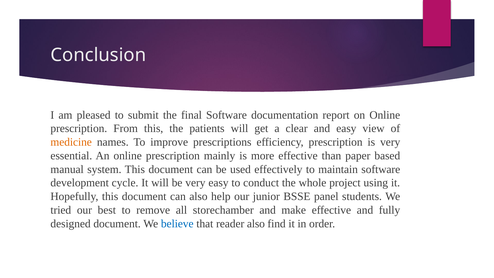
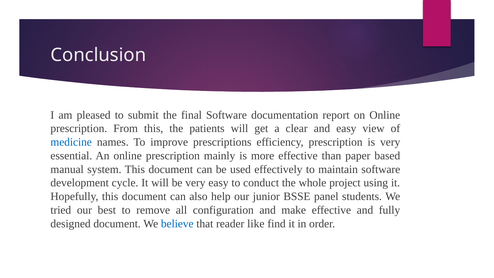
medicine colour: orange -> blue
storechamber: storechamber -> configuration
reader also: also -> like
